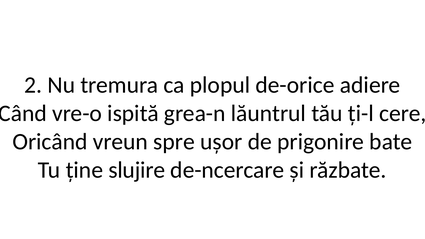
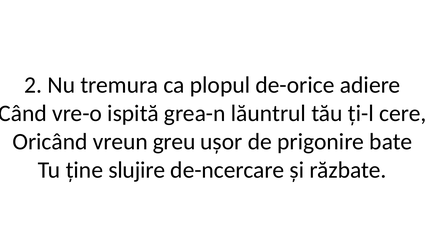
spre: spre -> greu
